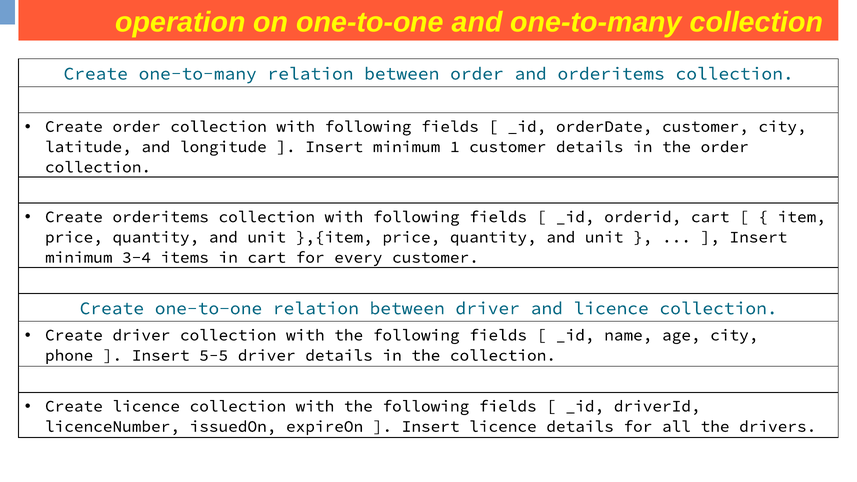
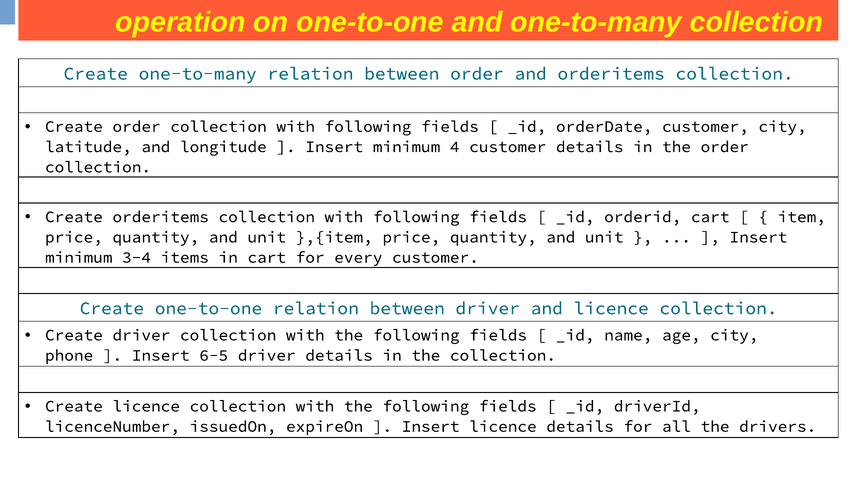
1: 1 -> 4
5-5: 5-5 -> 6-5
